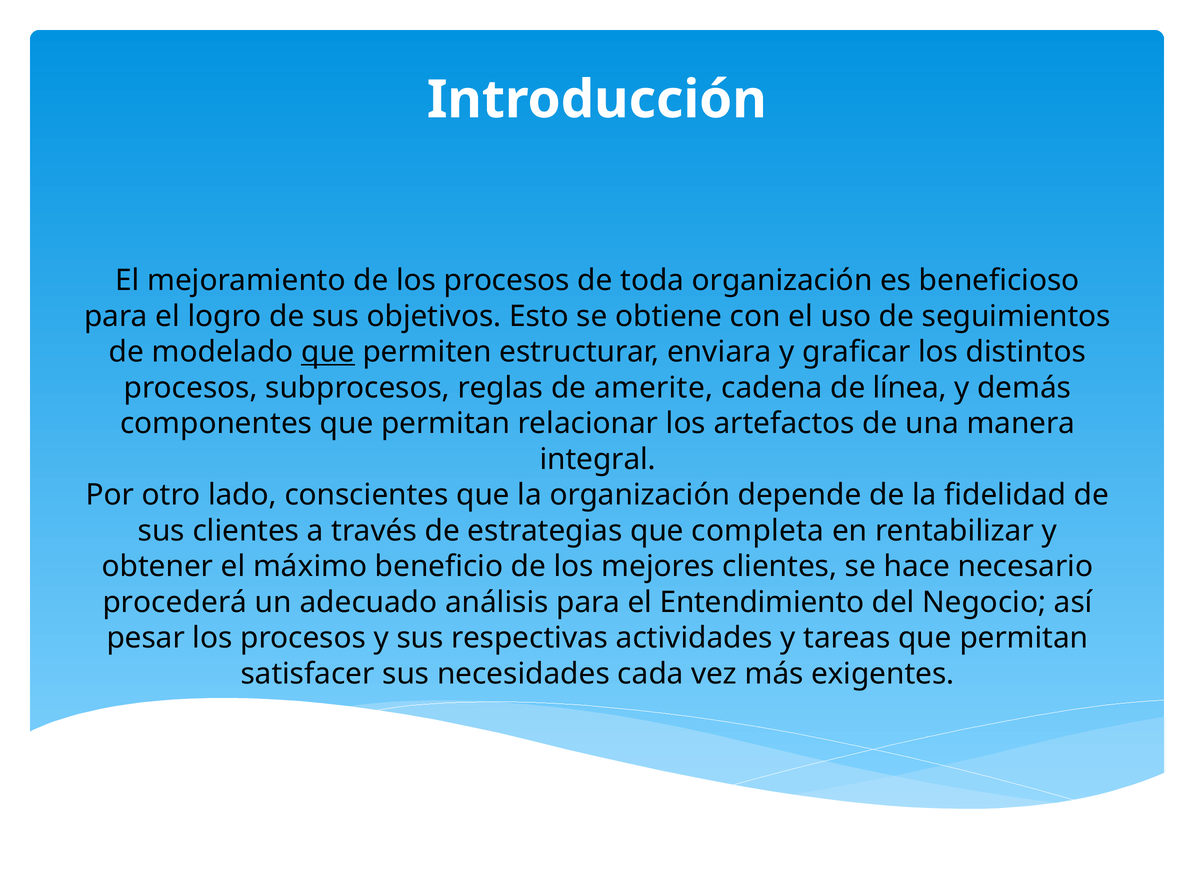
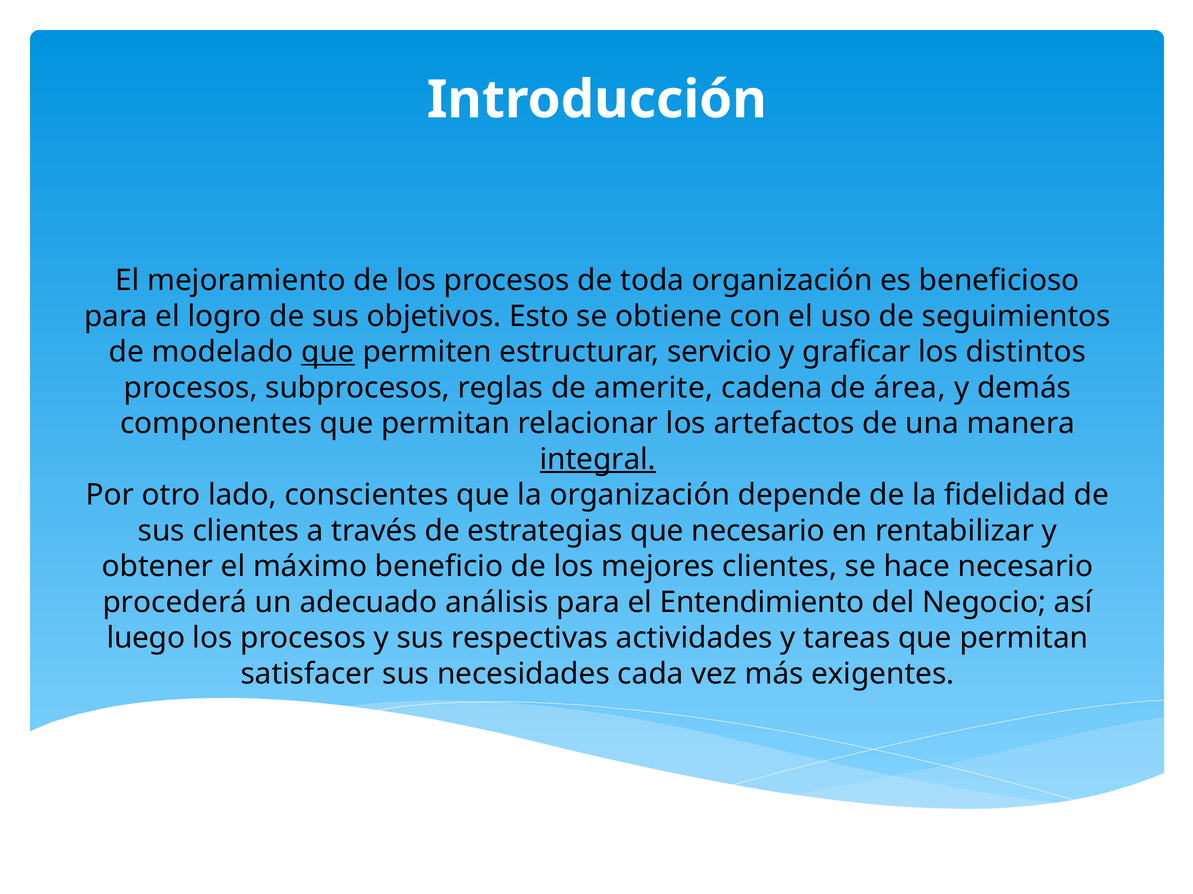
enviara: enviara -> servicio
línea: línea -> área
integral underline: none -> present
que completa: completa -> necesario
pesar: pesar -> luego
